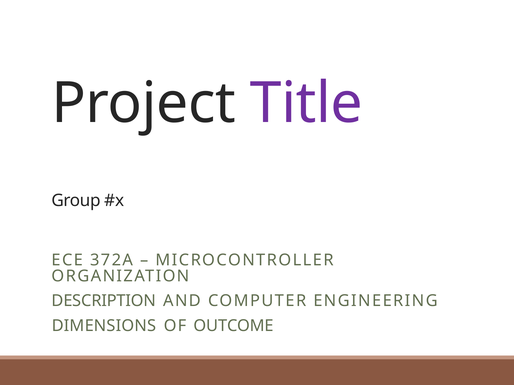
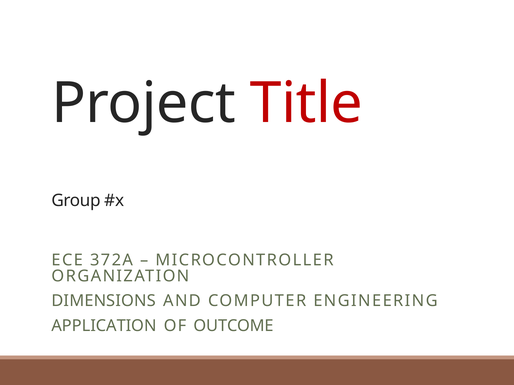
Title colour: purple -> red
DESCRIPTION: DESCRIPTION -> DIMENSIONS
DIMENSIONS: DIMENSIONS -> APPLICATION
